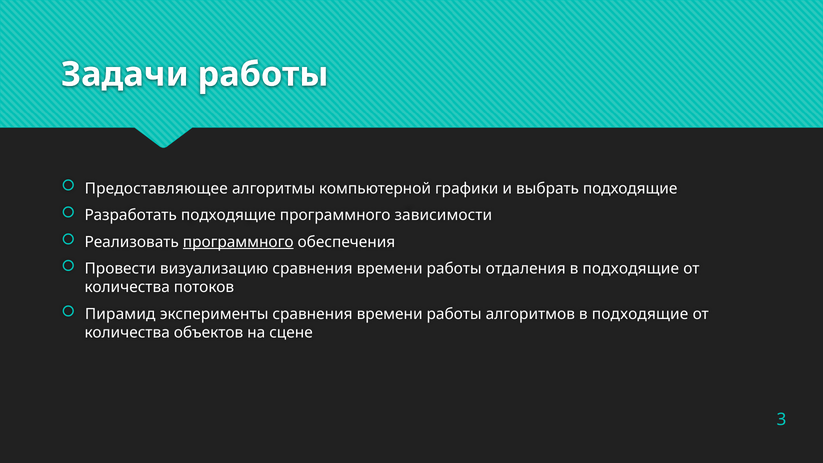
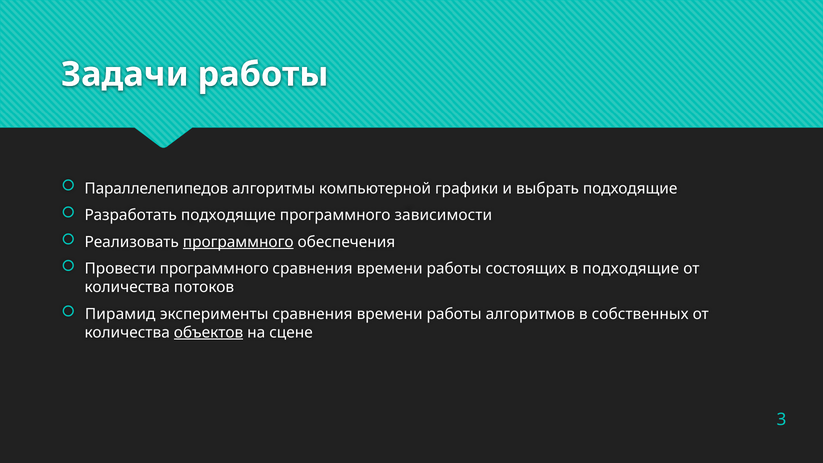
Предоставляющее: Предоставляющее -> Параллелепипедов
Провести визуализацию: визуализацию -> программного
отдаления: отдаления -> состоящих
алгоритмов в подходящие: подходящие -> собственных
объектов underline: none -> present
